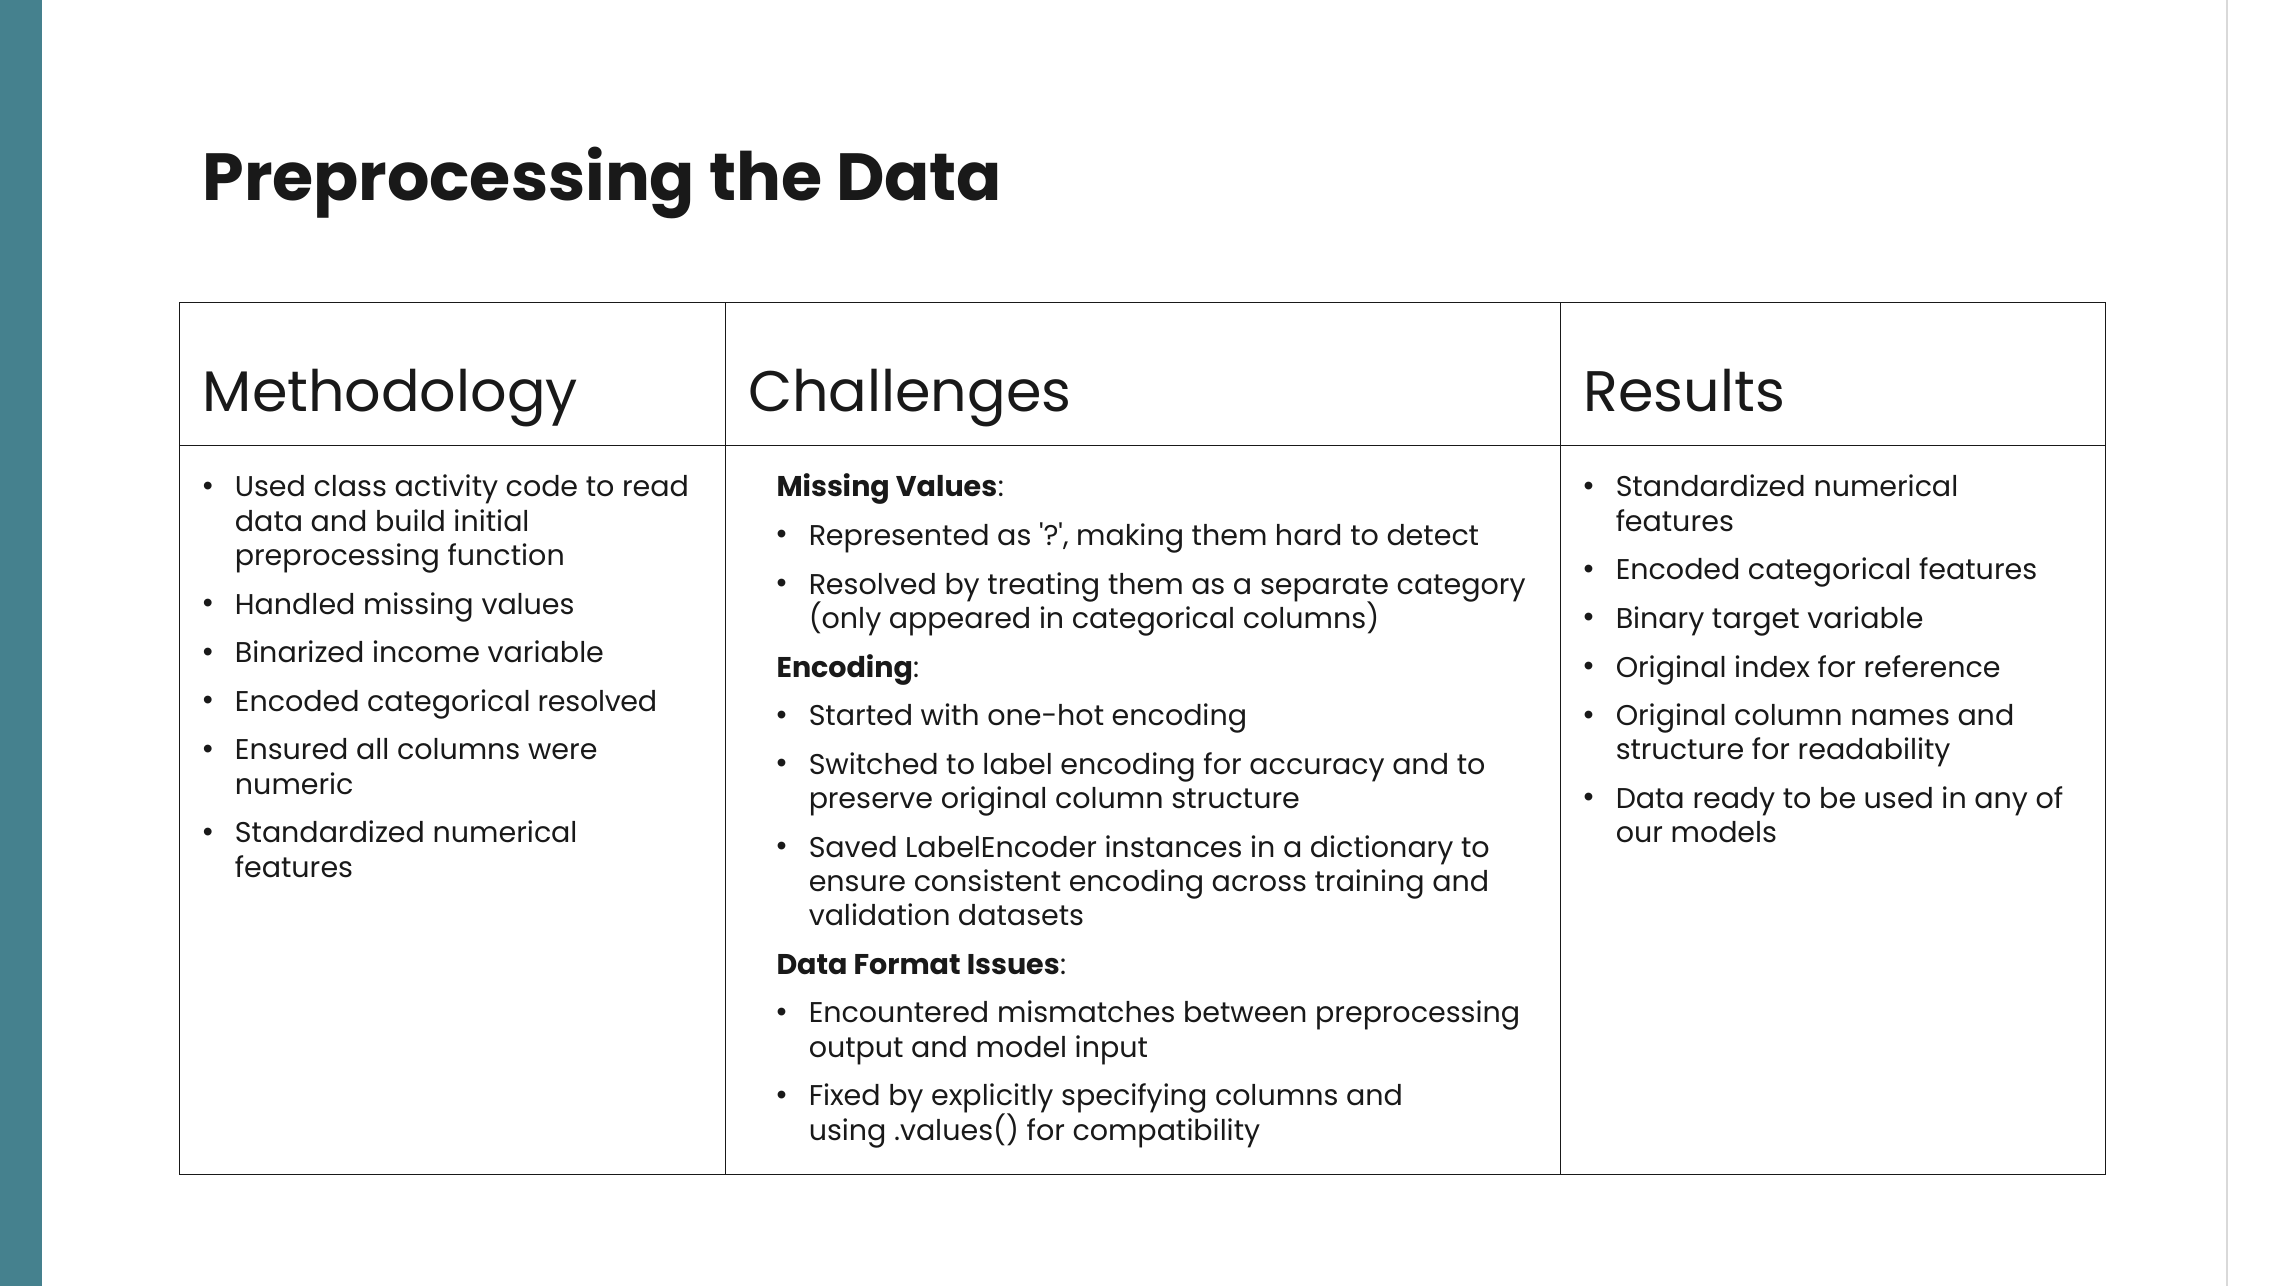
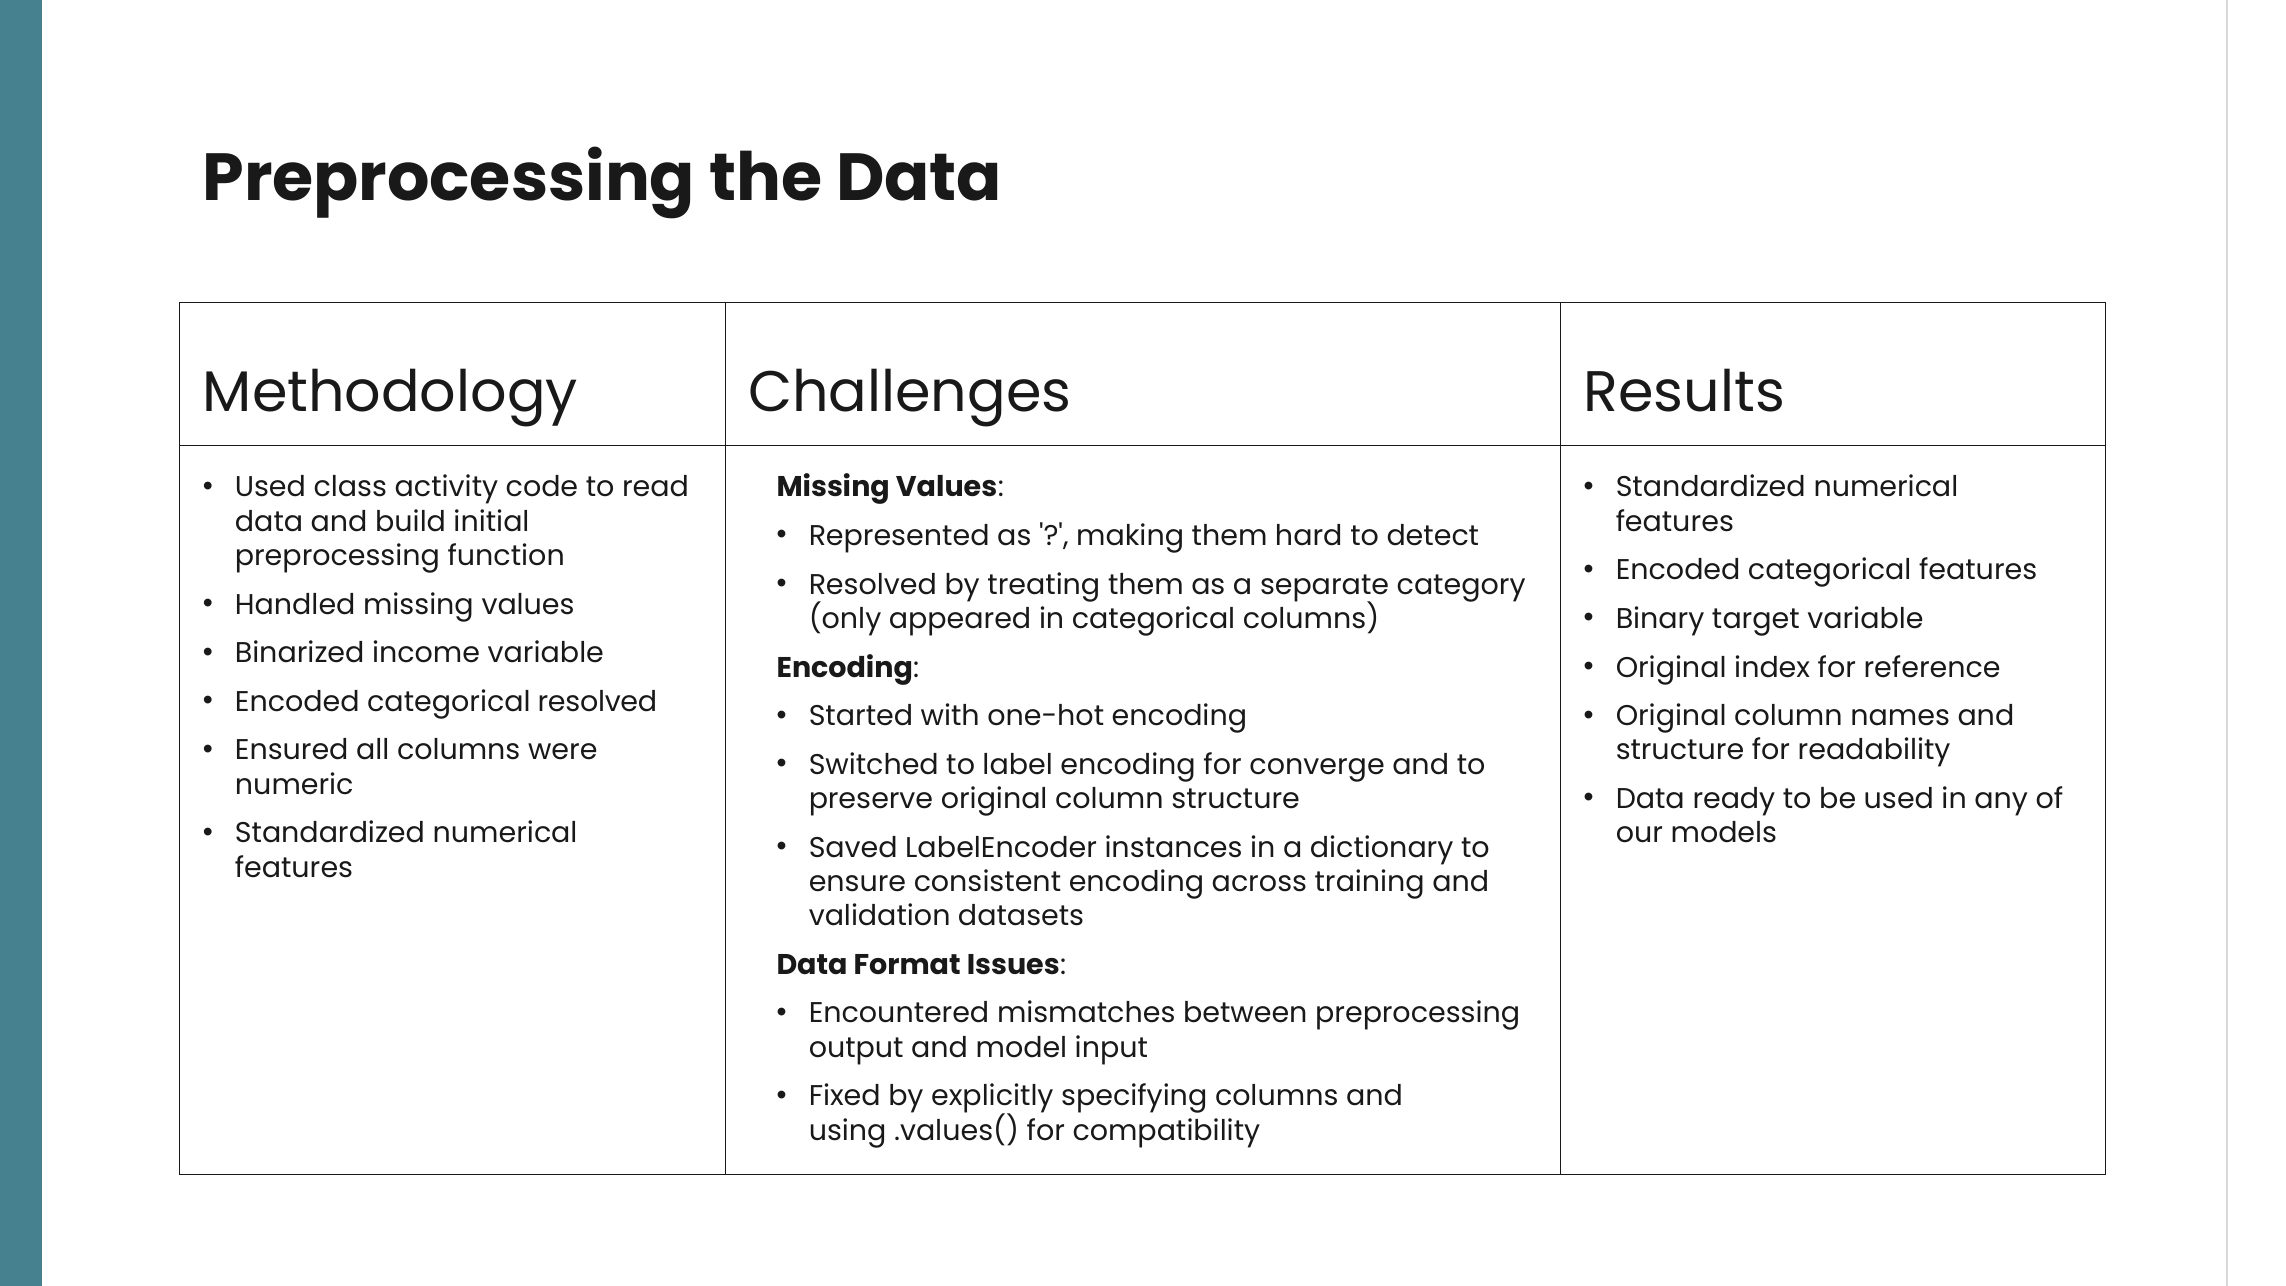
accuracy: accuracy -> converge
